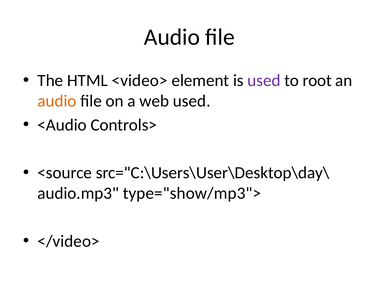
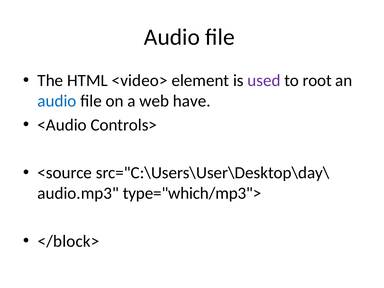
audio at (57, 101) colour: orange -> blue
web used: used -> have
type="show/mp3">: type="show/mp3"> -> type="which/mp3">
</video>: </video> -> </block>
